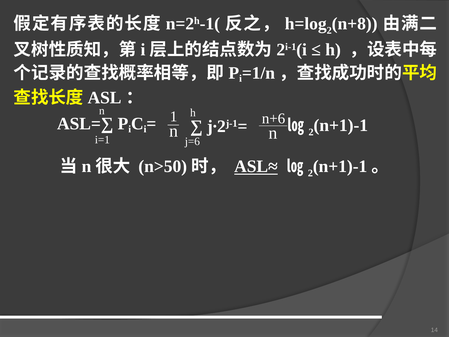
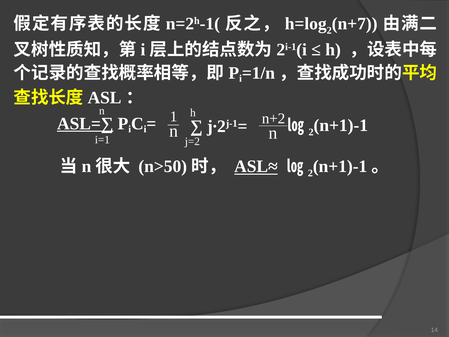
n+8: n+8 -> n+7
n+6: n+6 -> n+2
ASL=∑ underline: none -> present
j=6: j=6 -> j=2
